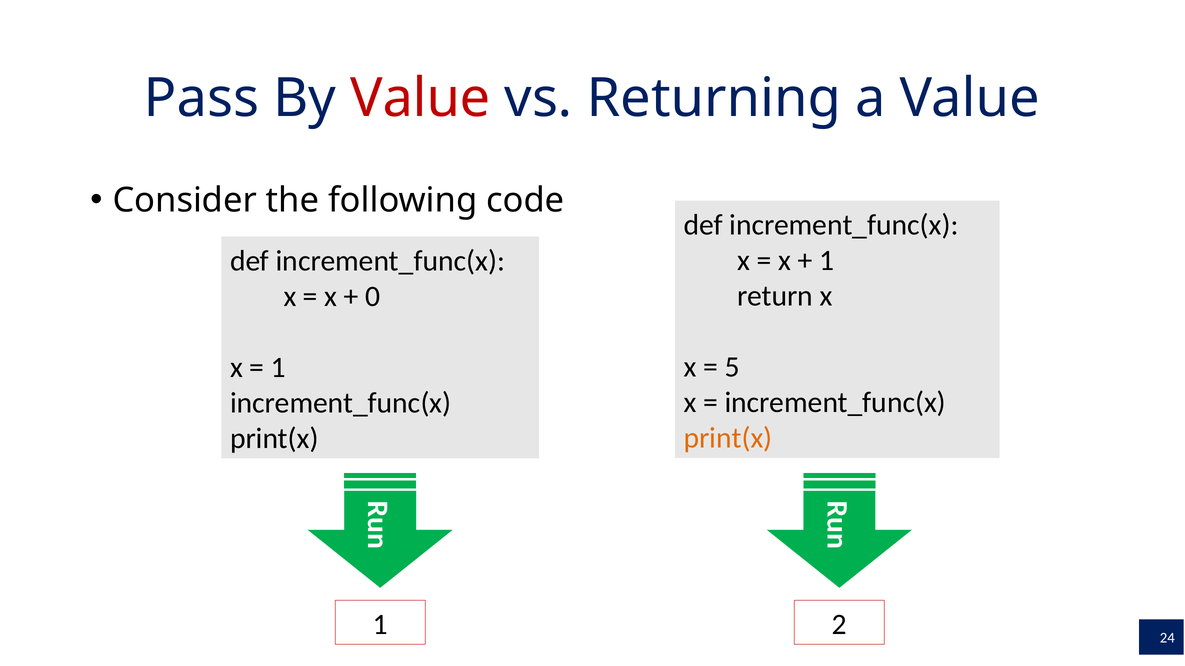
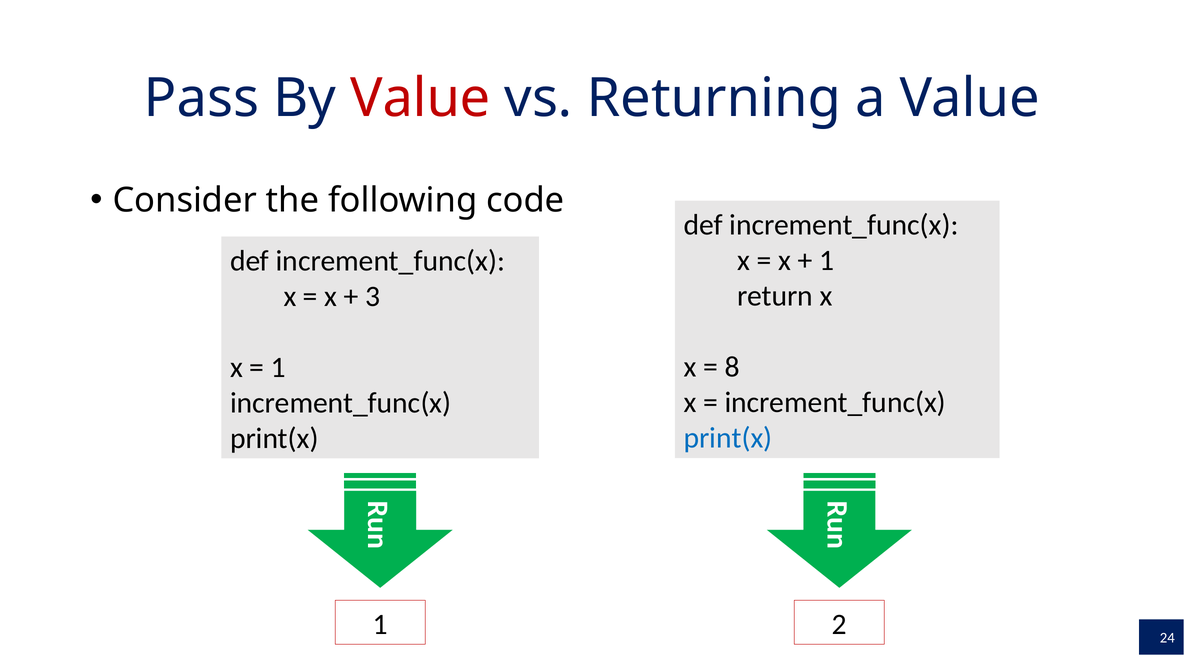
0: 0 -> 3
5: 5 -> 8
print(x at (728, 438) colour: orange -> blue
